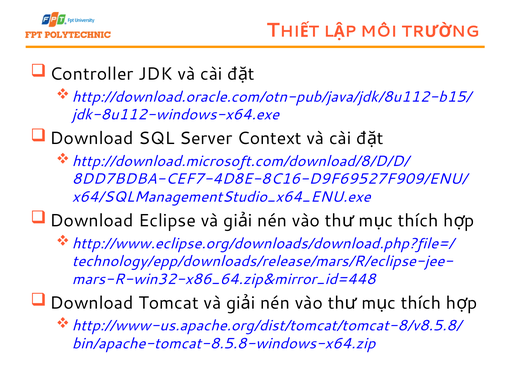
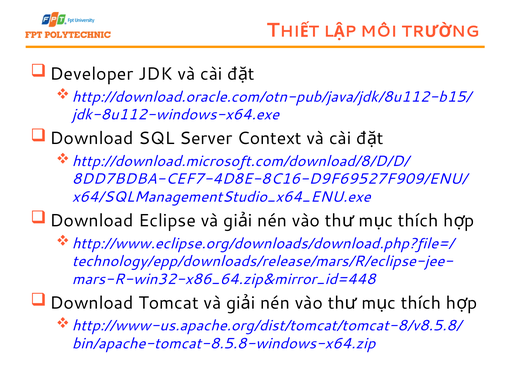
Controller: Controller -> Developer
